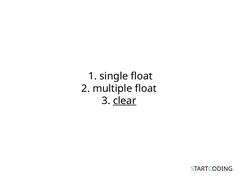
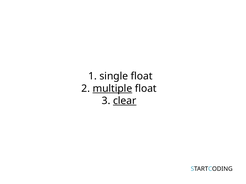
multiple underline: none -> present
